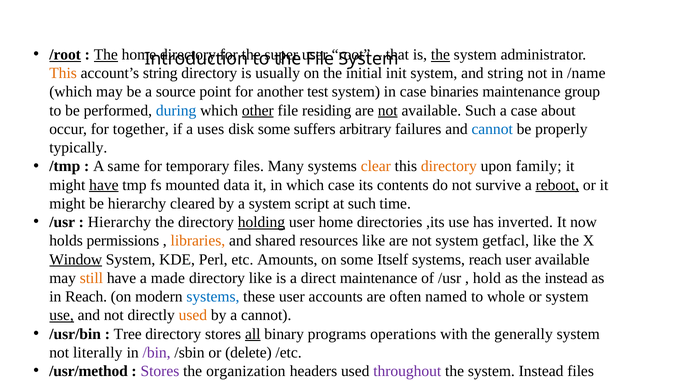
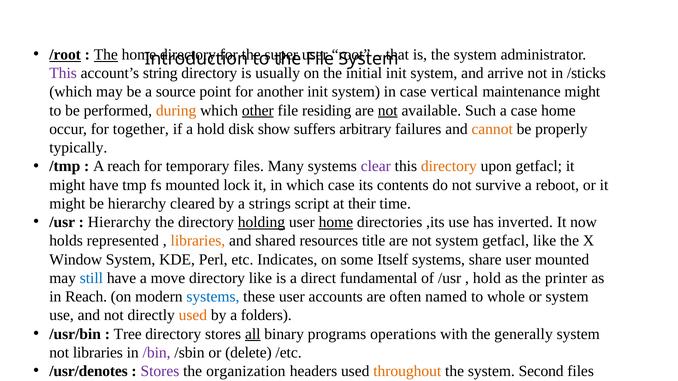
the at (440, 55) underline: present -> none
This at (63, 73) colour: orange -> purple
and string: string -> arrive
/name: /name -> /sticks
another test: test -> init
binaries: binaries -> vertical
maintenance group: group -> might
during colour: blue -> orange
case about: about -> home
a uses: uses -> hold
disk some: some -> show
cannot at (492, 129) colour: blue -> orange
A same: same -> reach
clear colour: orange -> purple
upon family: family -> getfacl
have at (104, 185) underline: present -> none
data: data -> lock
reboot underline: present -> none
a system: system -> strings
at such: such -> their
home at (336, 222) underline: none -> present
permissions: permissions -> represented
resources like: like -> title
Window underline: present -> none
Amounts: Amounts -> Indicates
systems reach: reach -> share
user available: available -> mounted
still colour: orange -> blue
made: made -> move
direct maintenance: maintenance -> fundamental
the instead: instead -> printer
use at (62, 316) underline: present -> none
a cannot: cannot -> folders
not literally: literally -> libraries
/usr/method: /usr/method -> /usr/denotes
throughout colour: purple -> orange
system Instead: Instead -> Second
